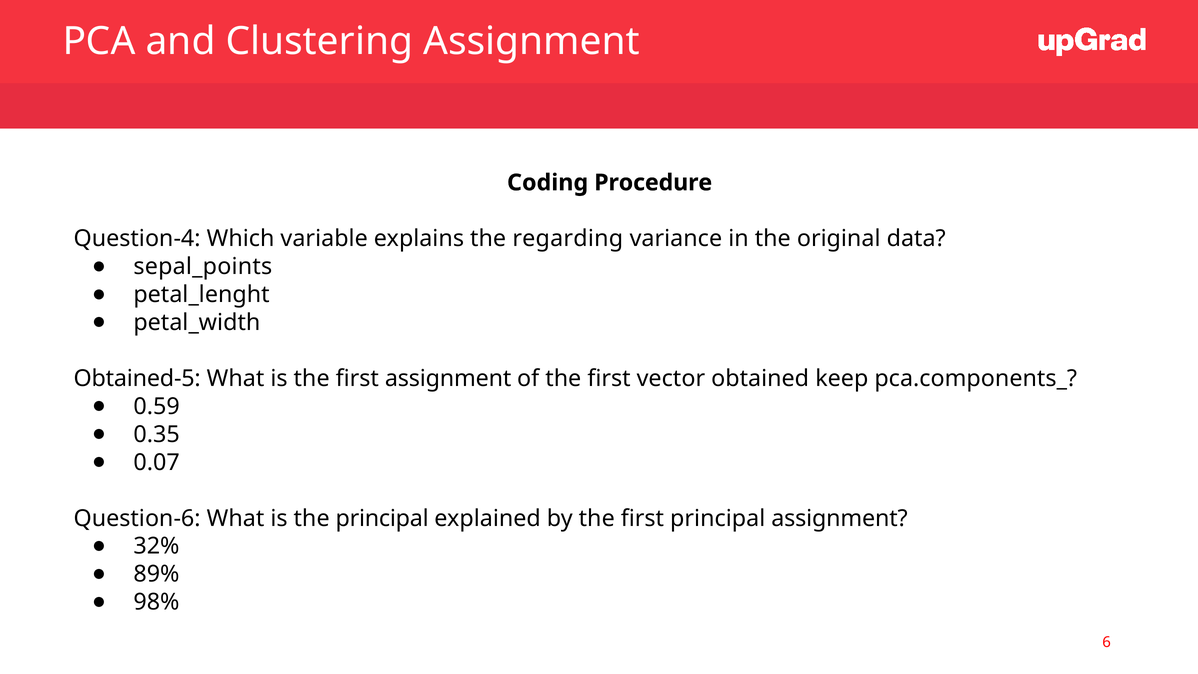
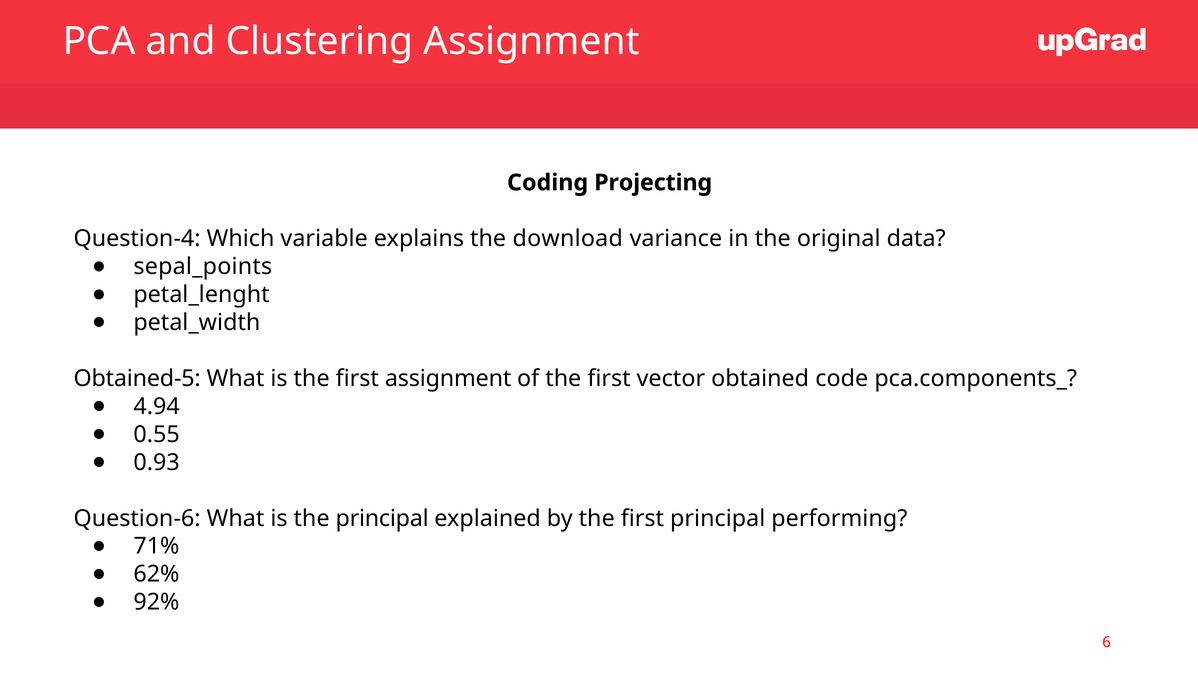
Procedure: Procedure -> Projecting
regarding: regarding -> download
keep: keep -> code
0.59: 0.59 -> 4.94
0.35: 0.35 -> 0.55
0.07: 0.07 -> 0.93
principal assignment: assignment -> performing
32%: 32% -> 71%
89%: 89% -> 62%
98%: 98% -> 92%
